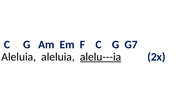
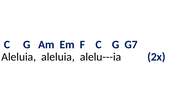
alelu---ia underline: present -> none
